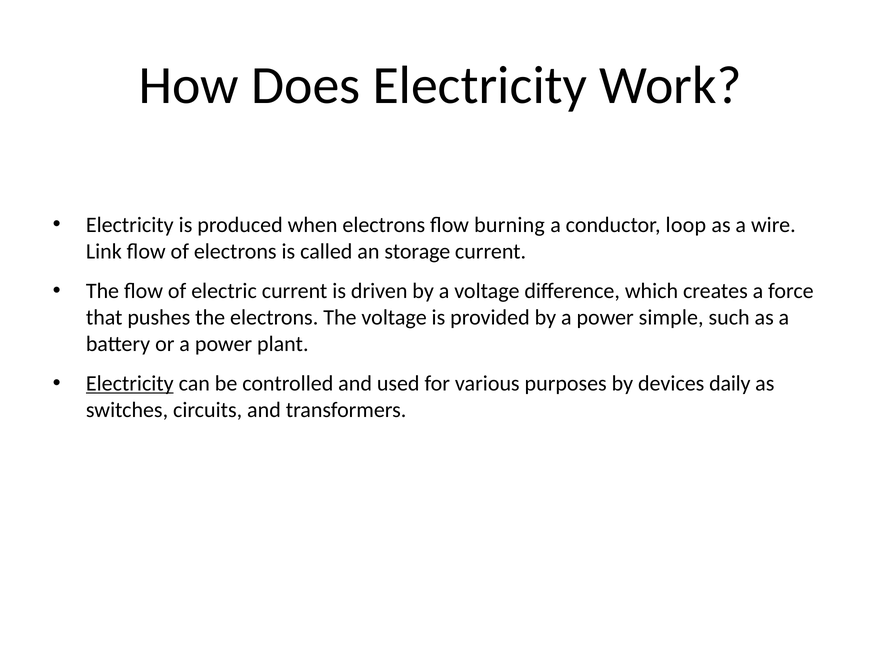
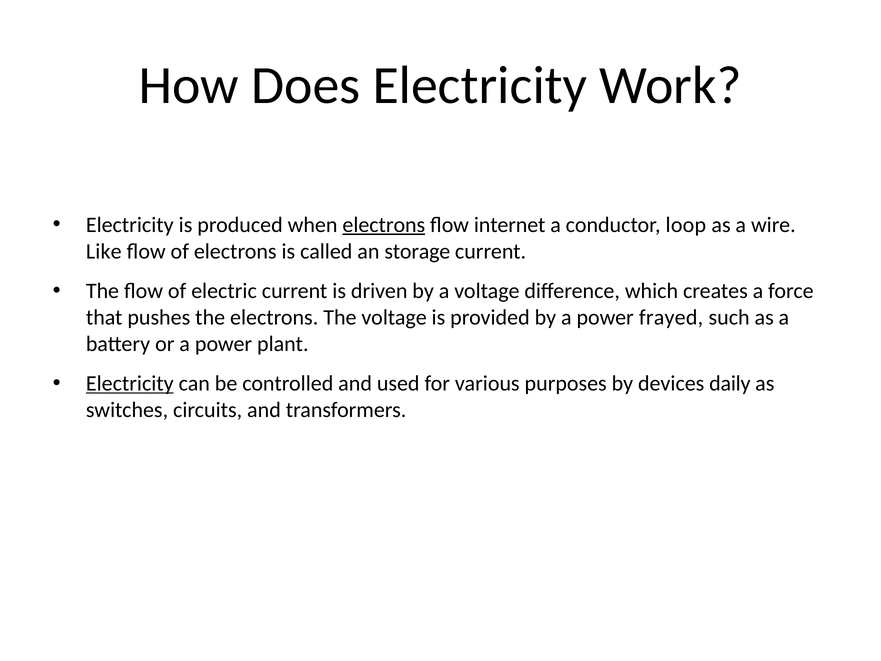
electrons at (384, 225) underline: none -> present
burning: burning -> internet
Link: Link -> Like
simple: simple -> frayed
